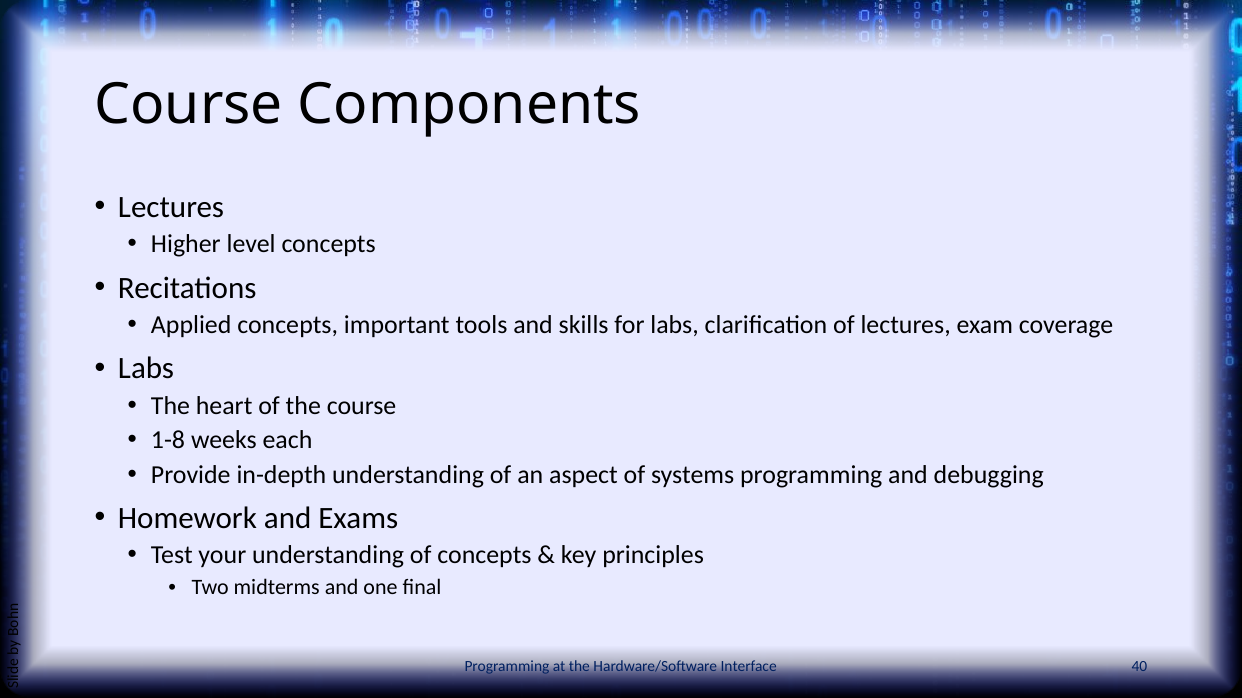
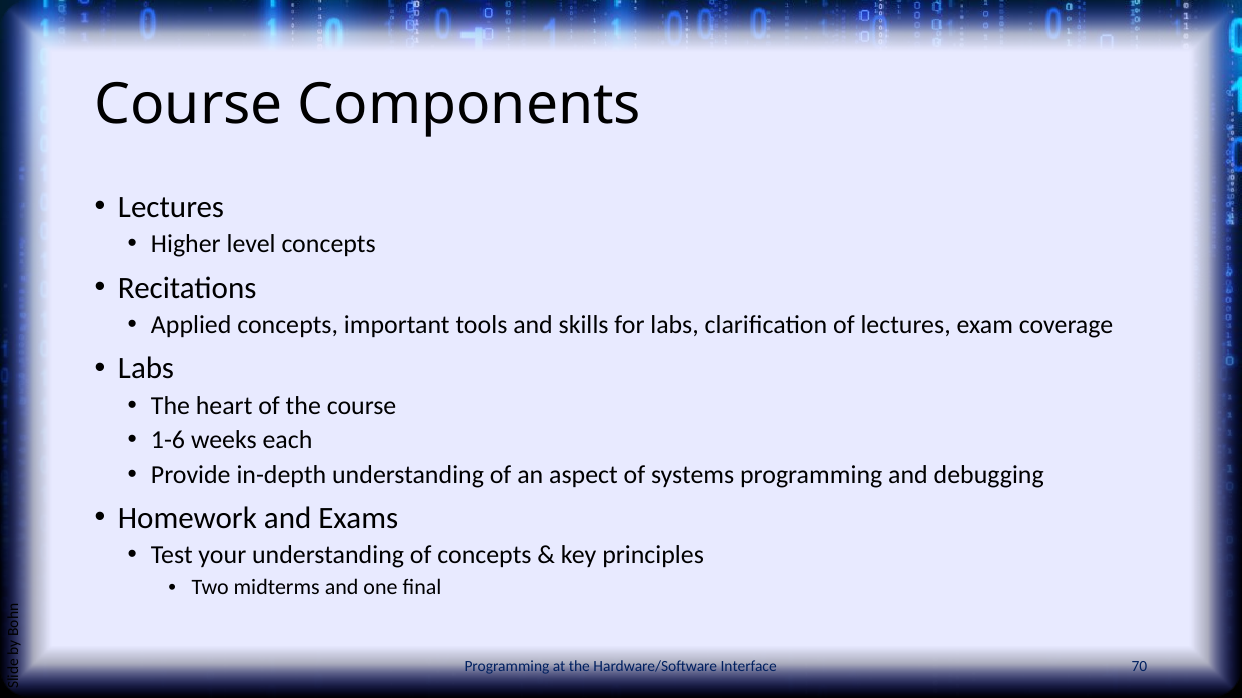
1-8: 1-8 -> 1-6
40: 40 -> 70
